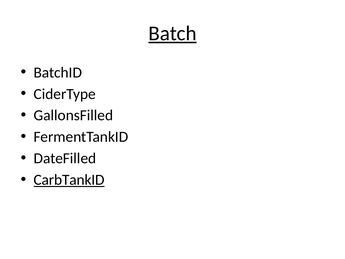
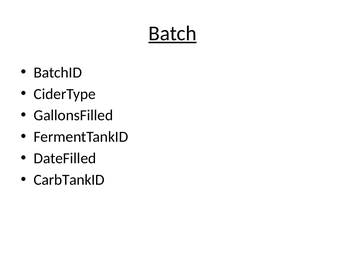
CarbTankID underline: present -> none
